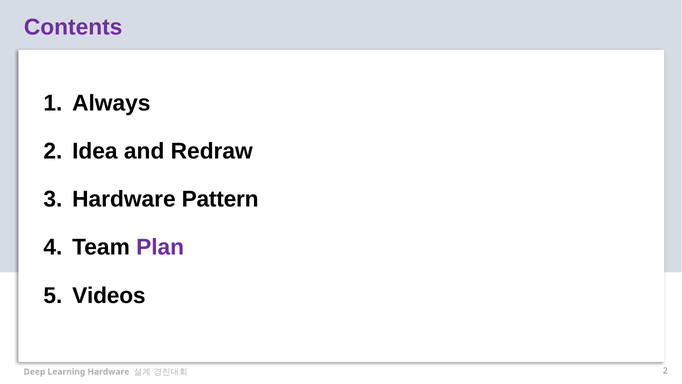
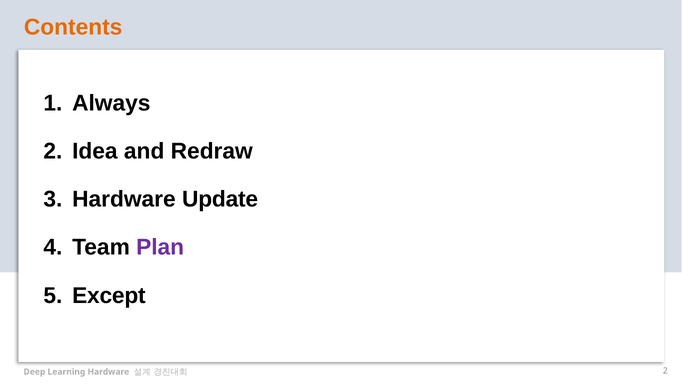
Contents colour: purple -> orange
Pattern: Pattern -> Update
Videos: Videos -> Except
